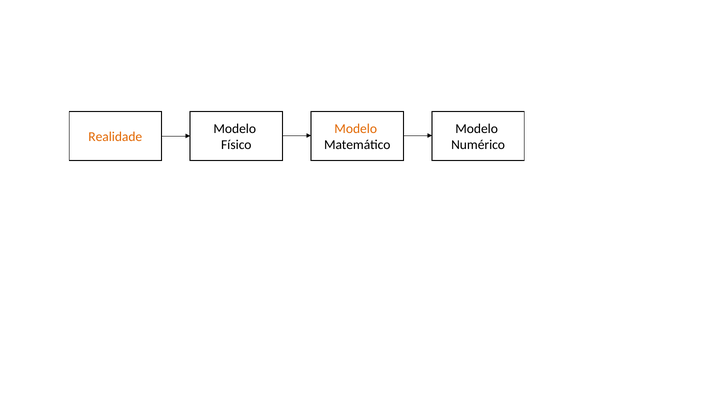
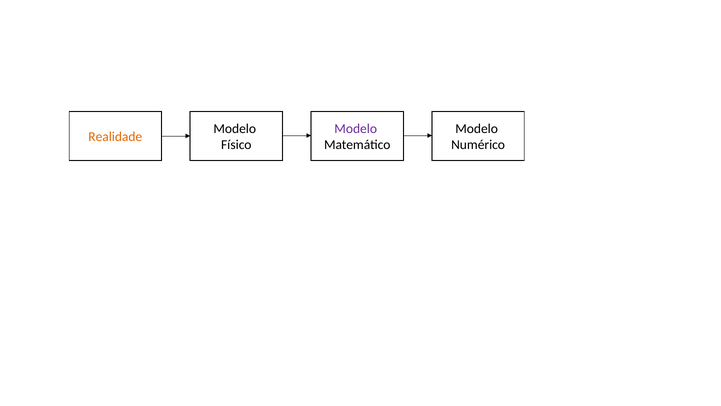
Modelo at (356, 128) colour: orange -> purple
